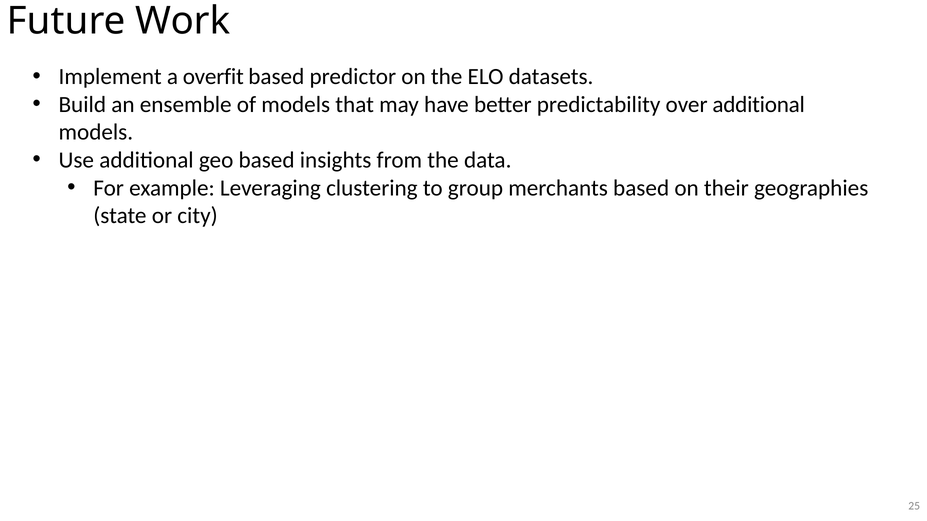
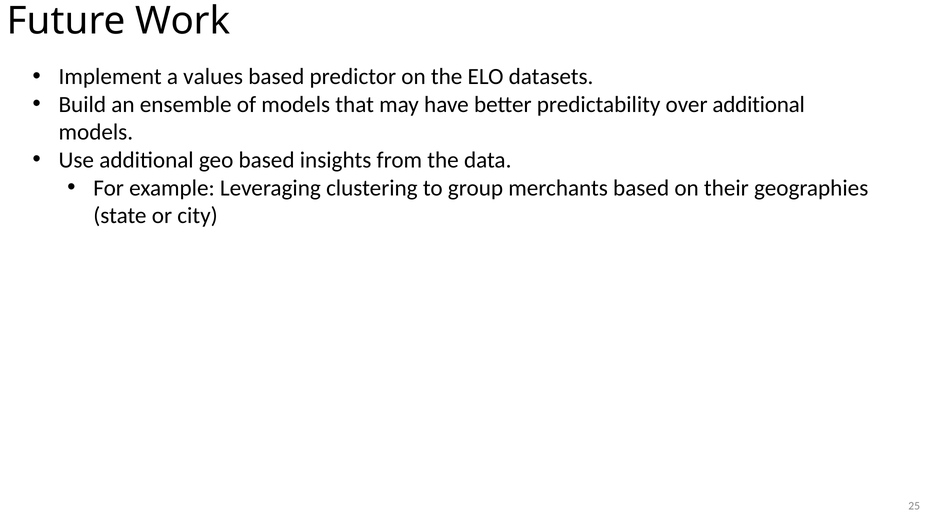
overfit: overfit -> values
